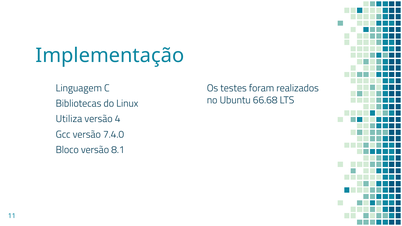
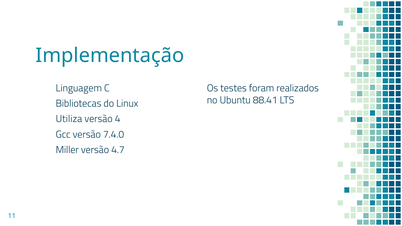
66.68: 66.68 -> 88.41
Bloco: Bloco -> Miller
8.1: 8.1 -> 4.7
